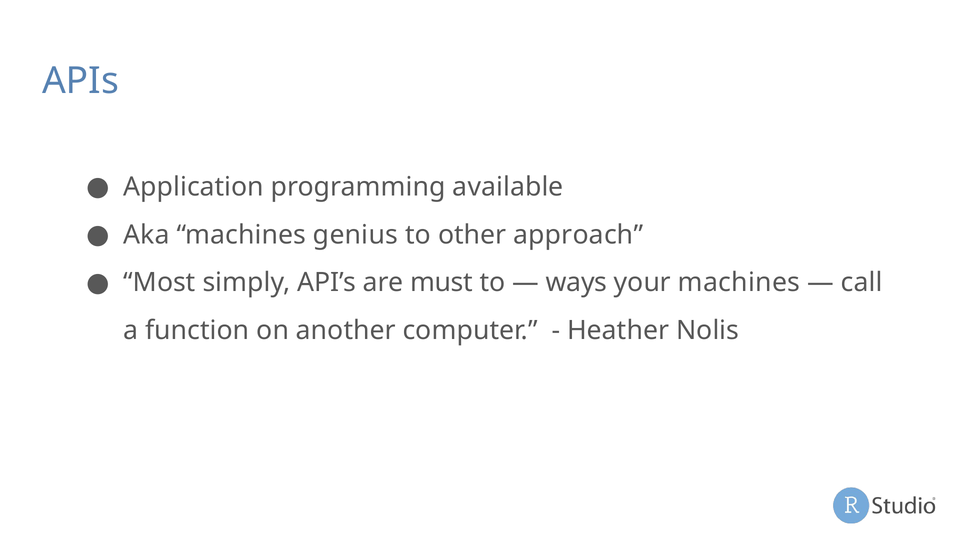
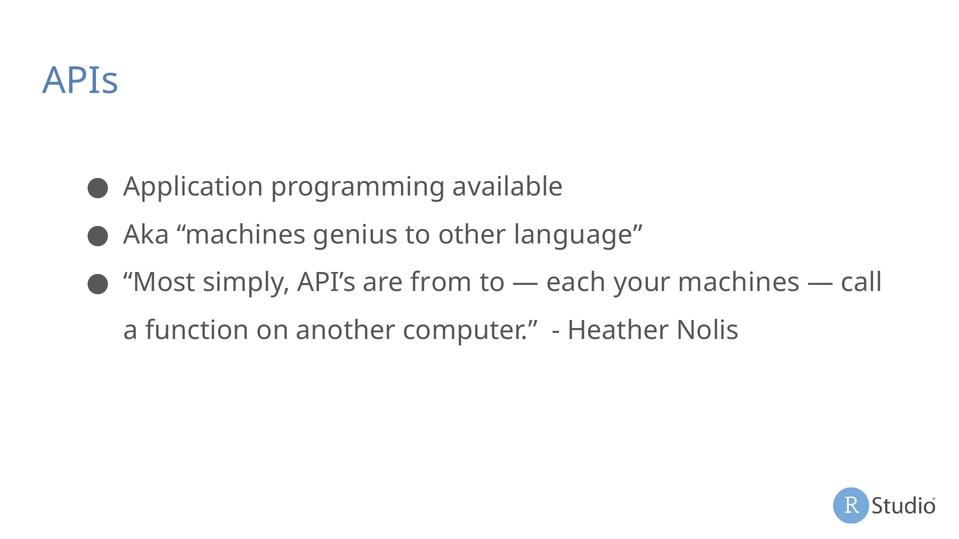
approach: approach -> language
must: must -> from
ways: ways -> each
